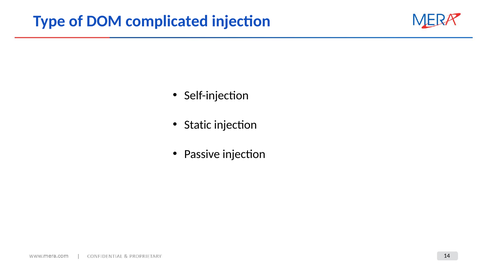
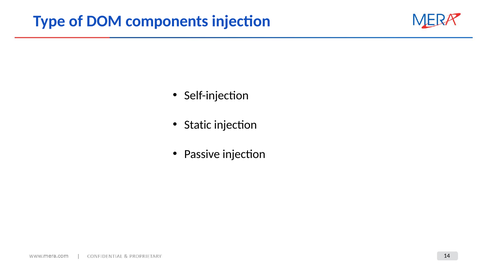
complicated: complicated -> components
